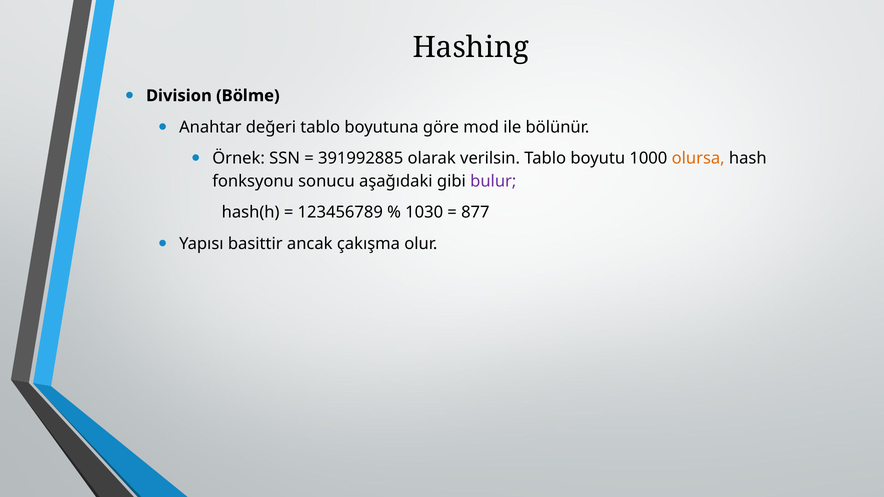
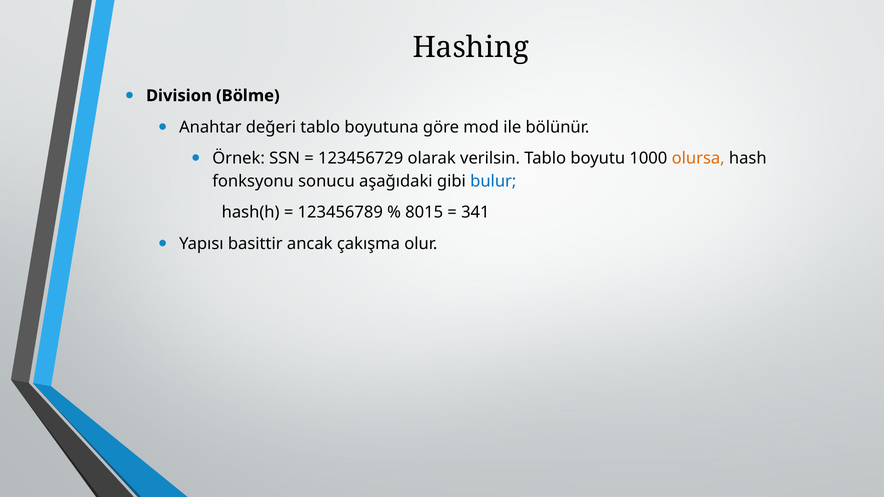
391992885: 391992885 -> 123456729
bulur colour: purple -> blue
1030: 1030 -> 8015
877: 877 -> 341
